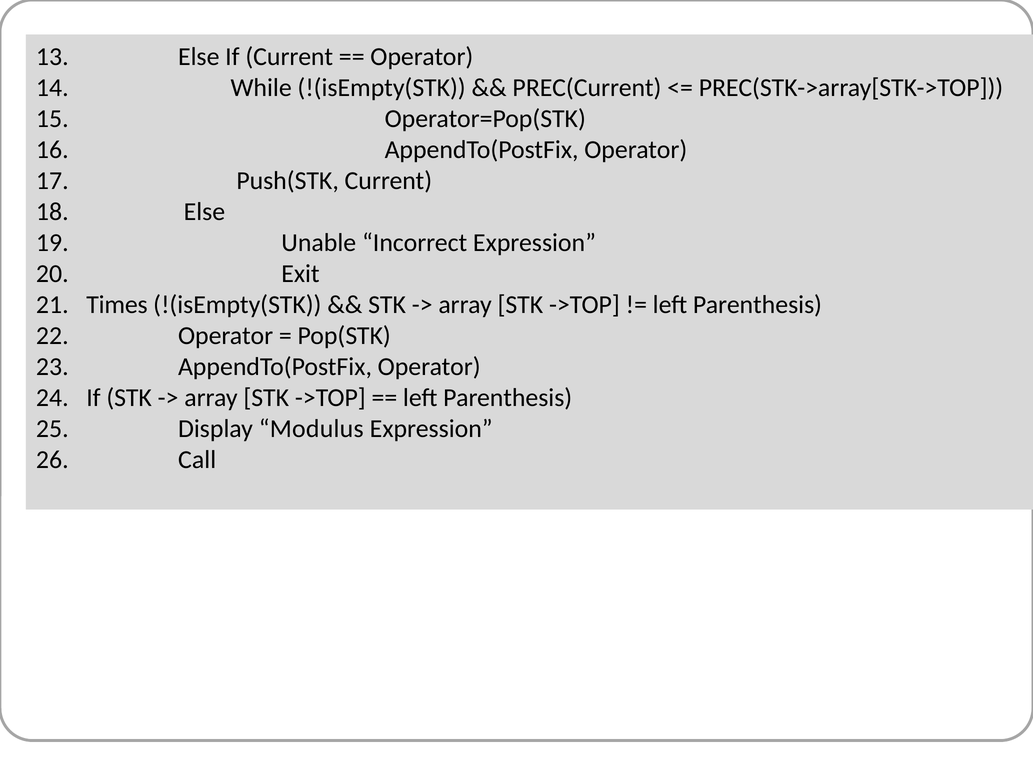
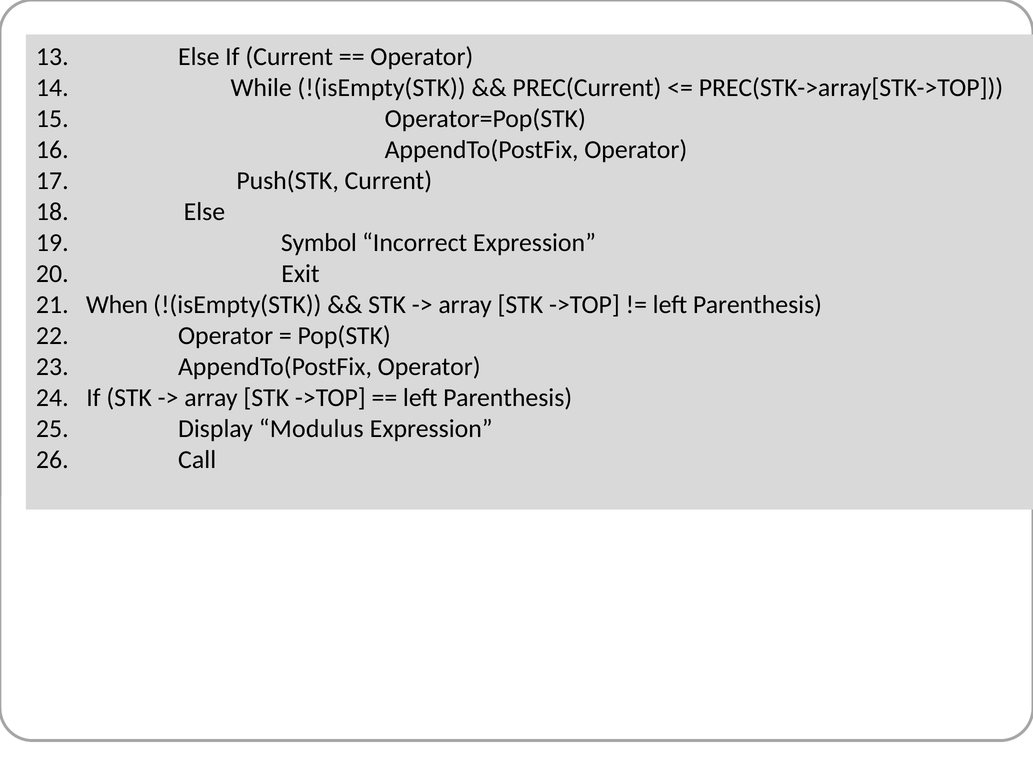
Unable: Unable -> Symbol
Times: Times -> When
